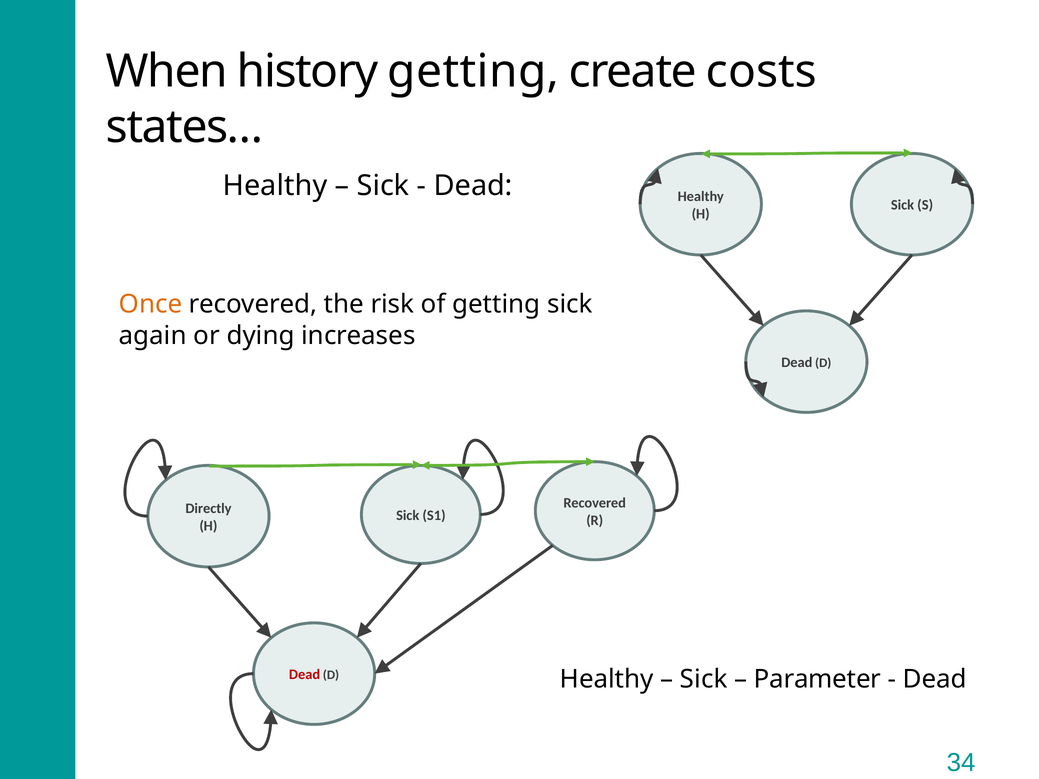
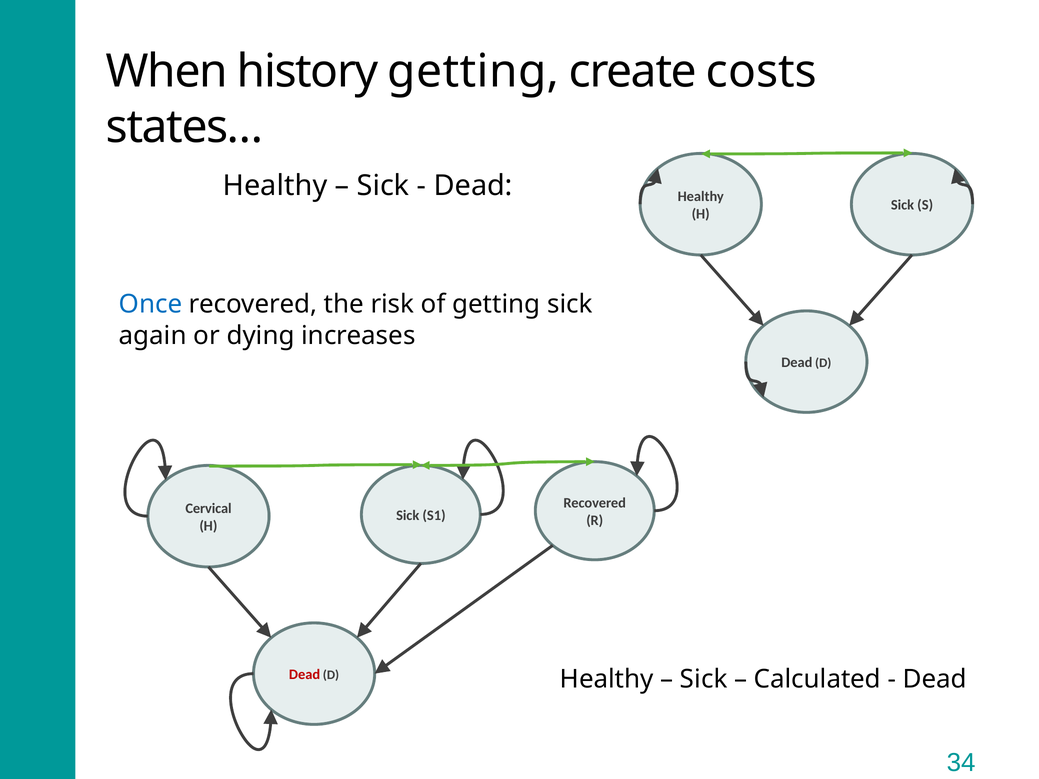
Once colour: orange -> blue
Directly: Directly -> Cervical
Parameter: Parameter -> Calculated
